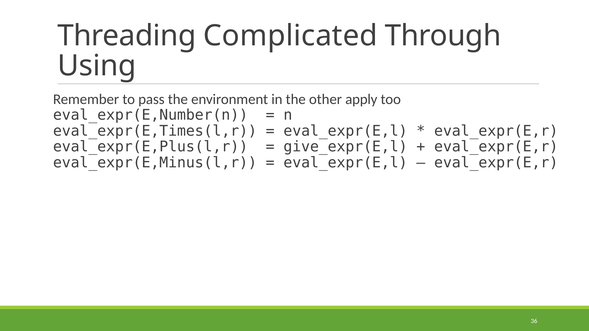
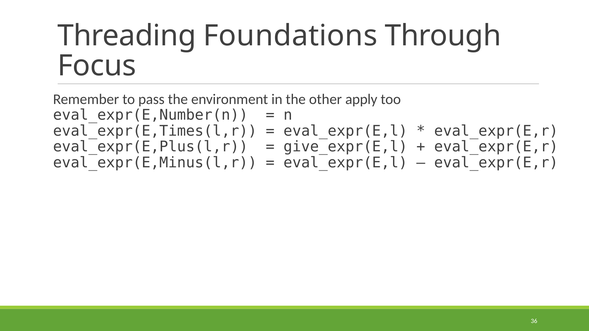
Complicated: Complicated -> Foundations
Using: Using -> Focus
